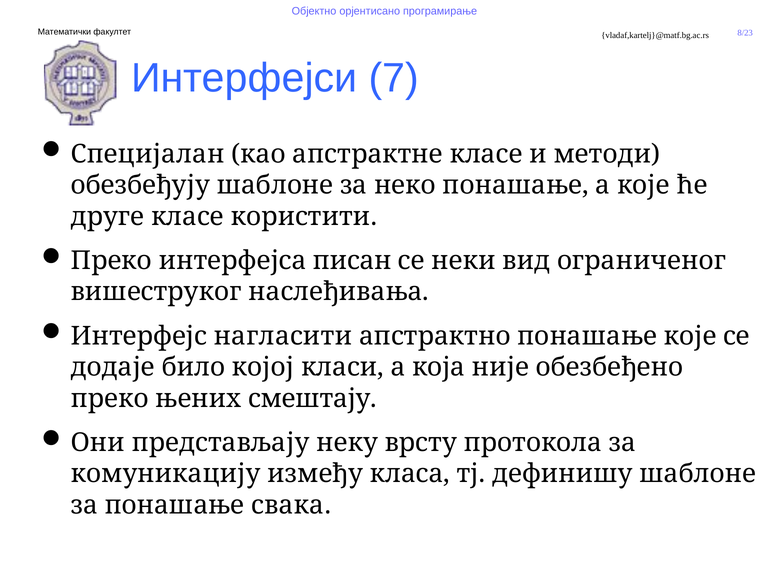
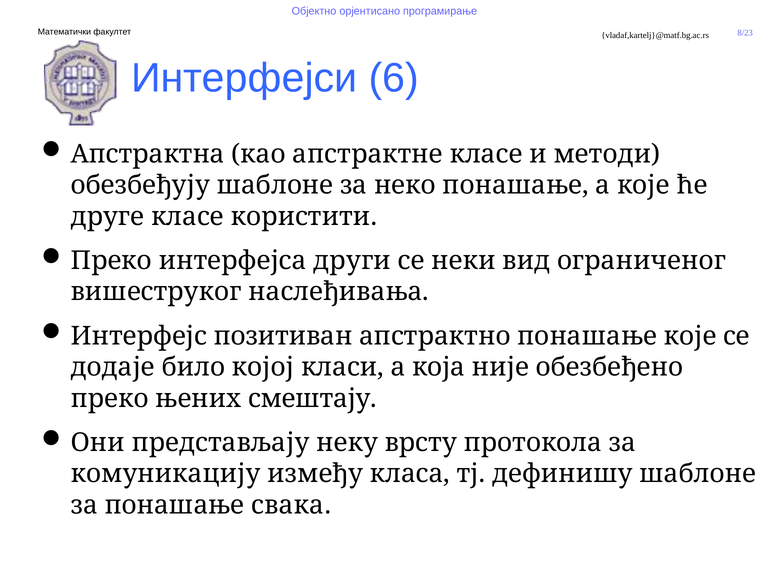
7: 7 -> 6
Специјалан: Специјалан -> Апстрактна
писан: писан -> други
нагласити: нагласити -> позитиван
